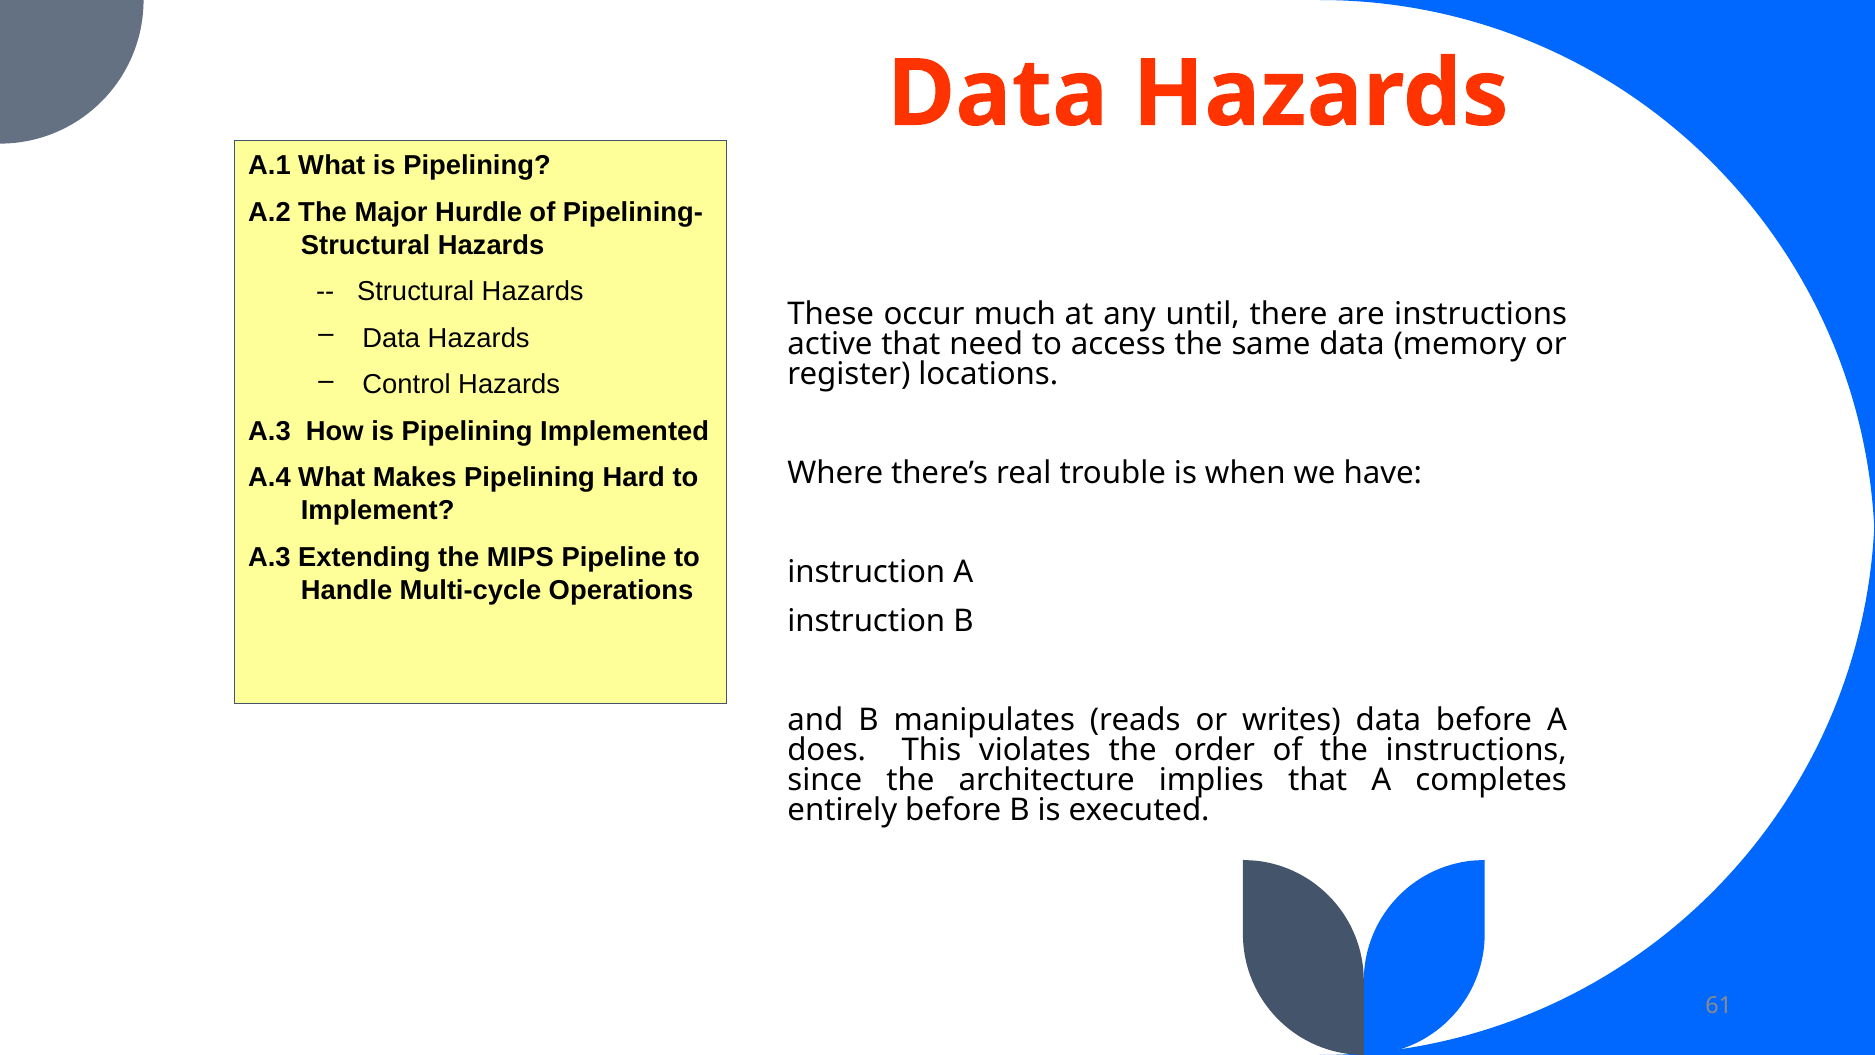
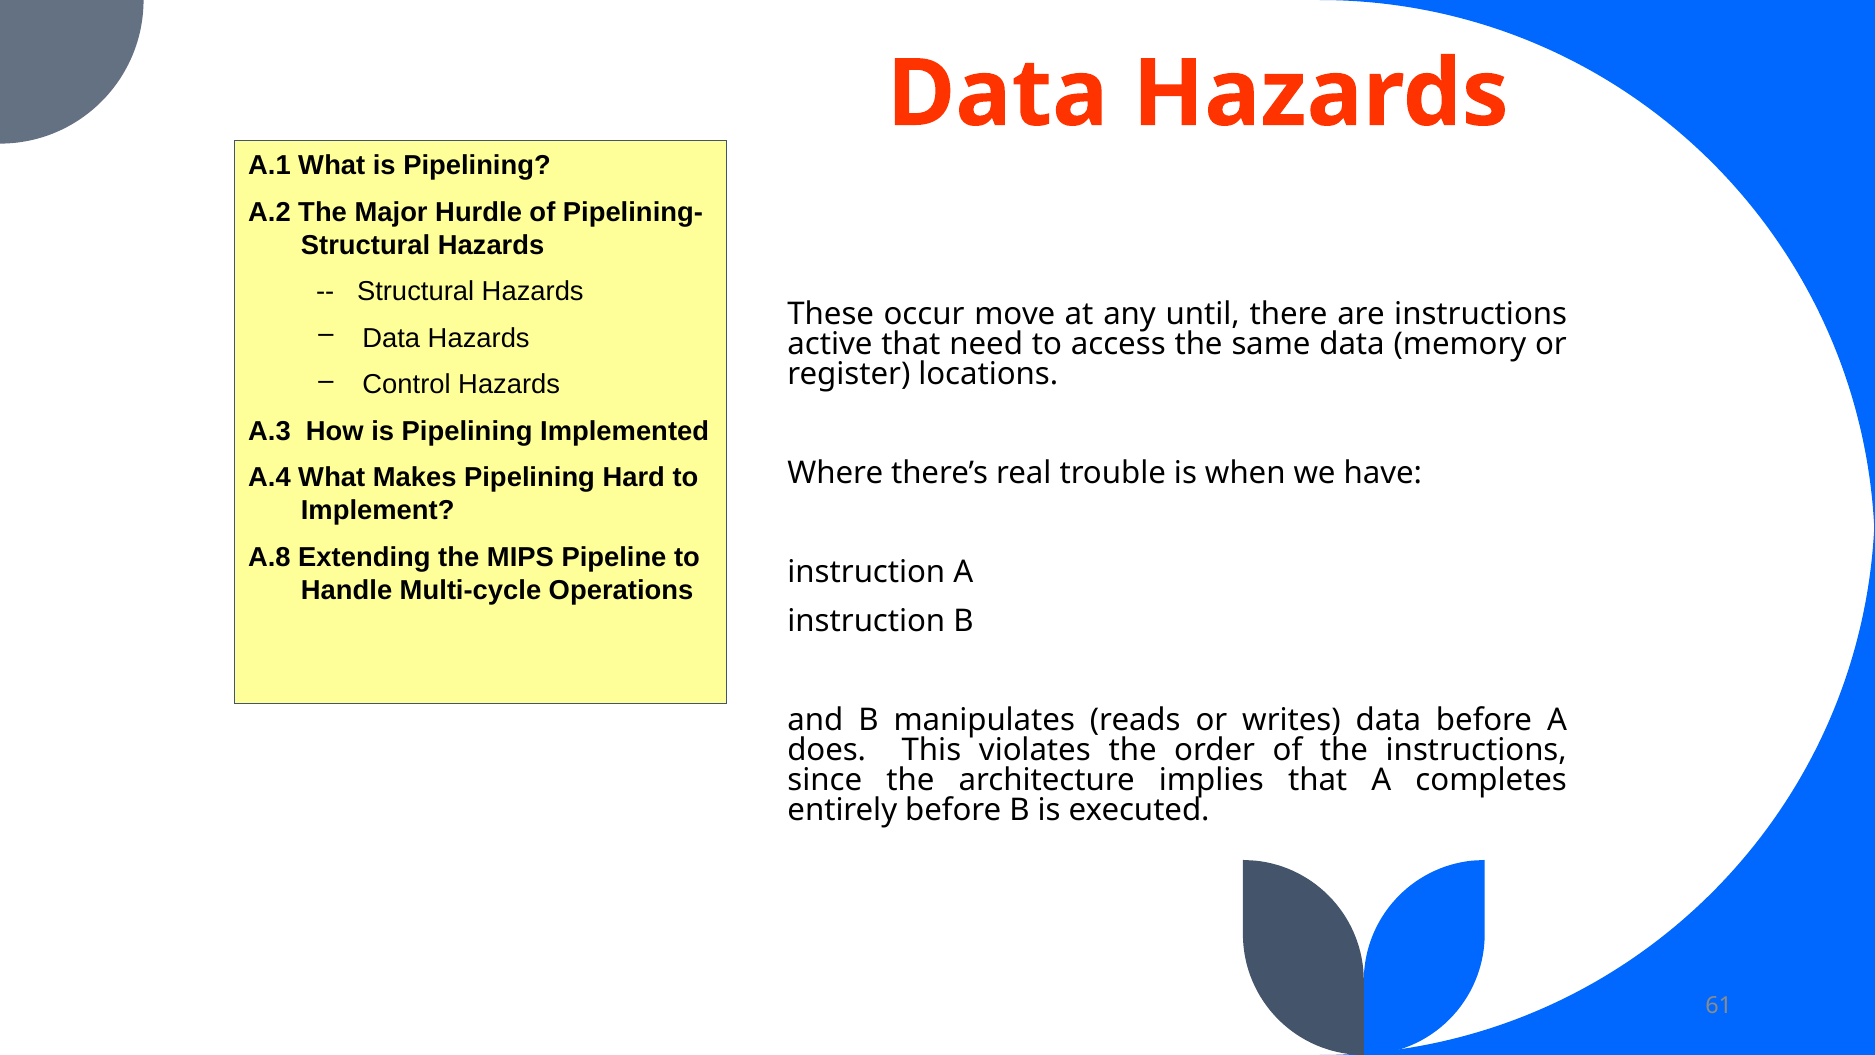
much: much -> move
A.3 at (269, 557): A.3 -> A.8
